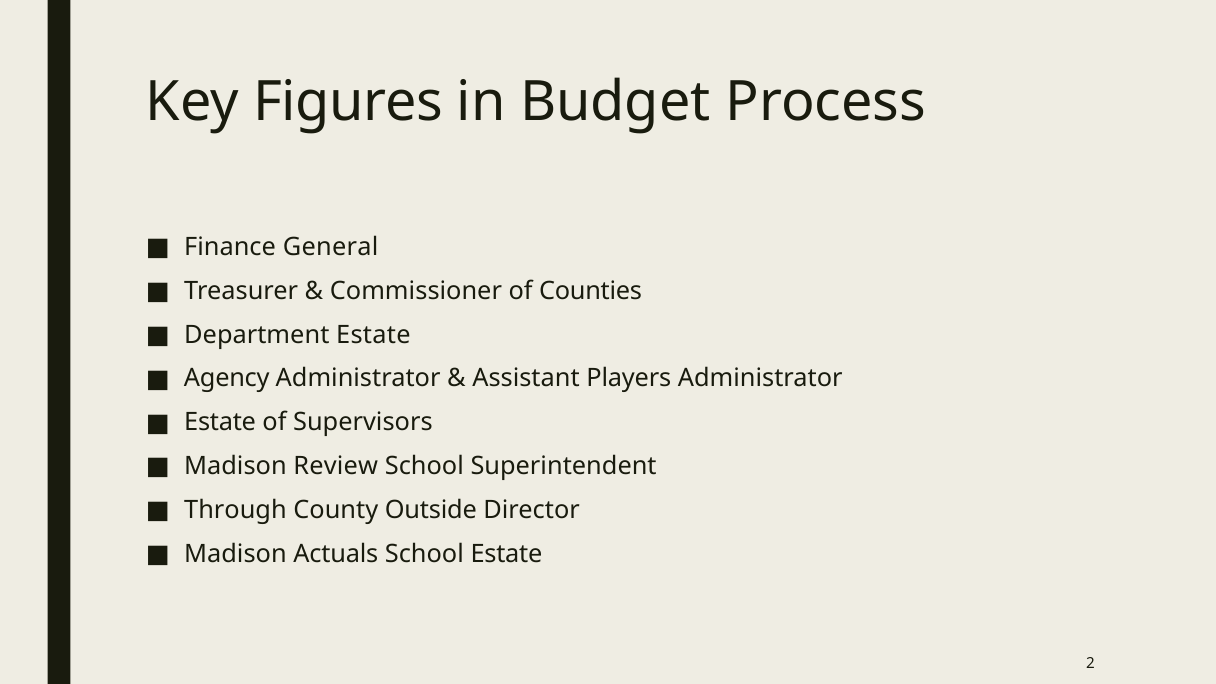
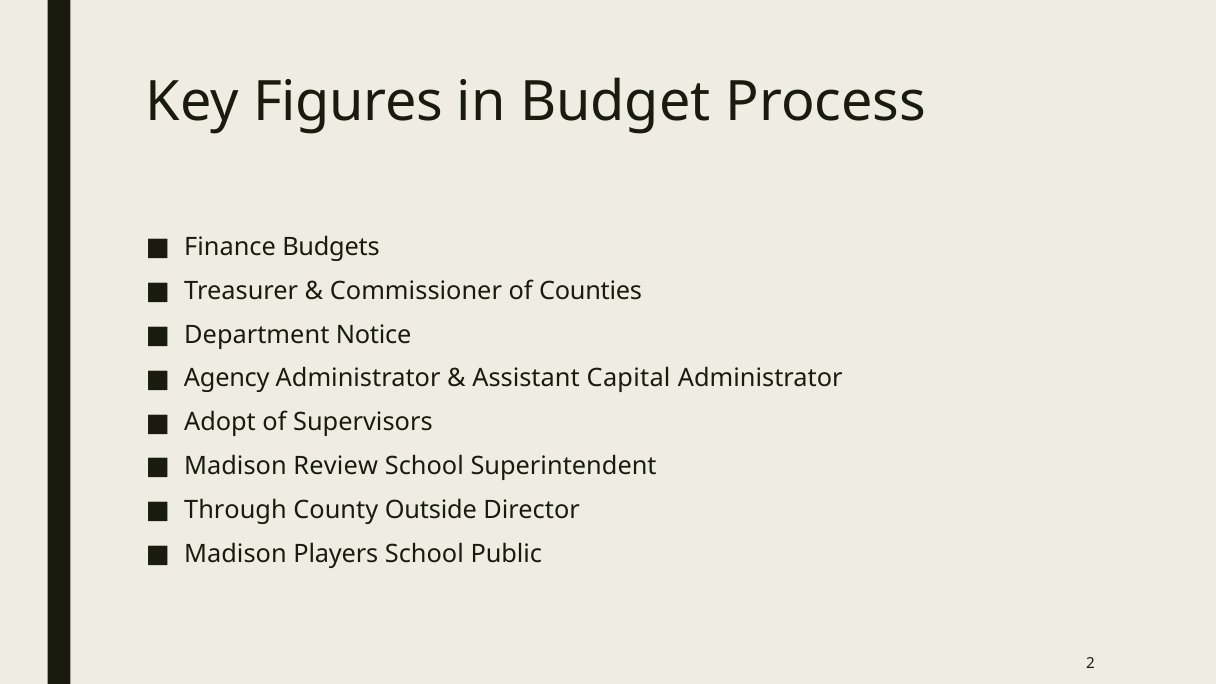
General: General -> Budgets
Department Estate: Estate -> Notice
Players: Players -> Capital
Estate at (220, 422): Estate -> Adopt
Actuals: Actuals -> Players
School Estate: Estate -> Public
